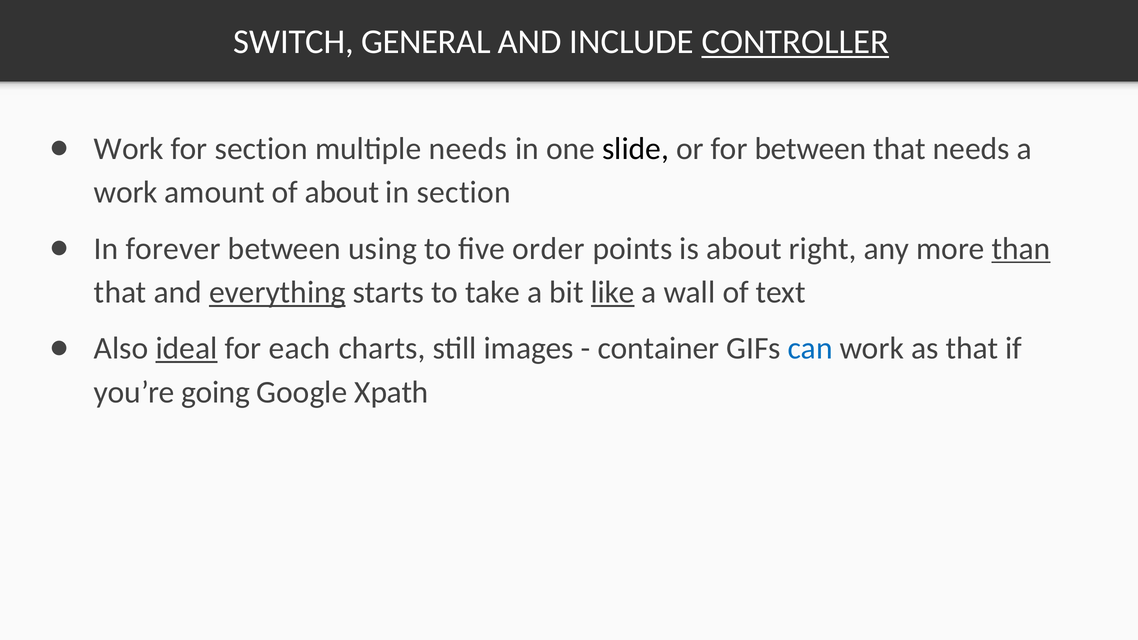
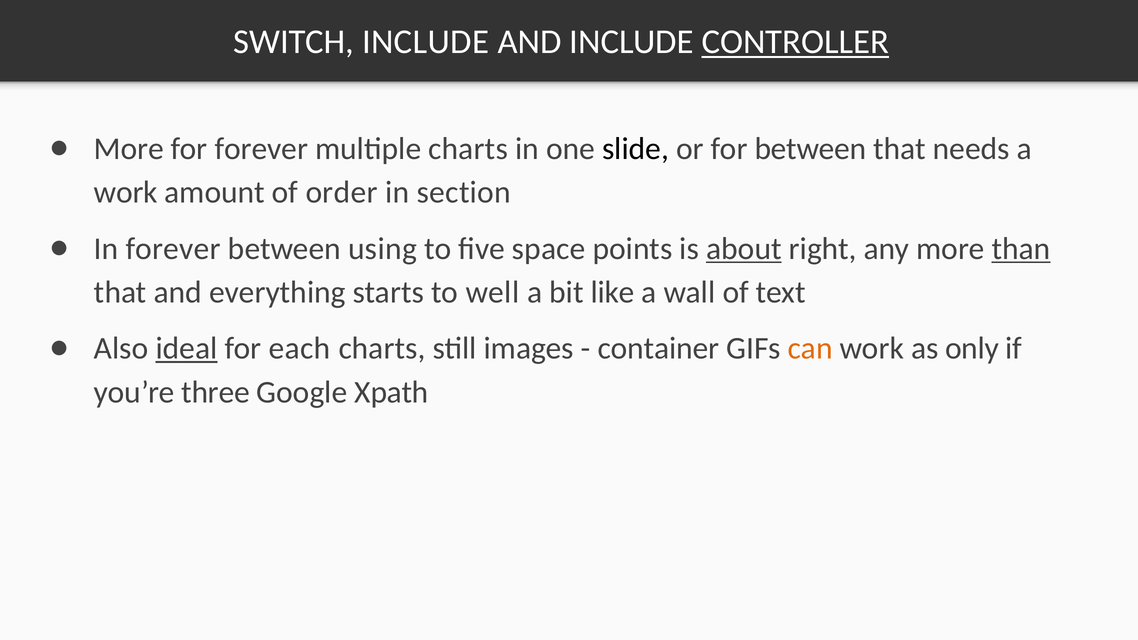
SWITCH GENERAL: GENERAL -> INCLUDE
Work at (129, 149): Work -> More
for section: section -> forever
multiple needs: needs -> charts
of about: about -> order
order: order -> space
about at (744, 249) underline: none -> present
everything underline: present -> none
take: take -> well
like underline: present -> none
can colour: blue -> orange
as that: that -> only
going: going -> three
